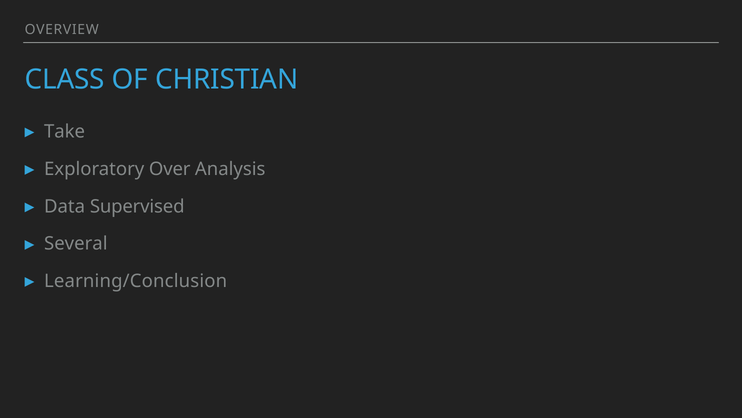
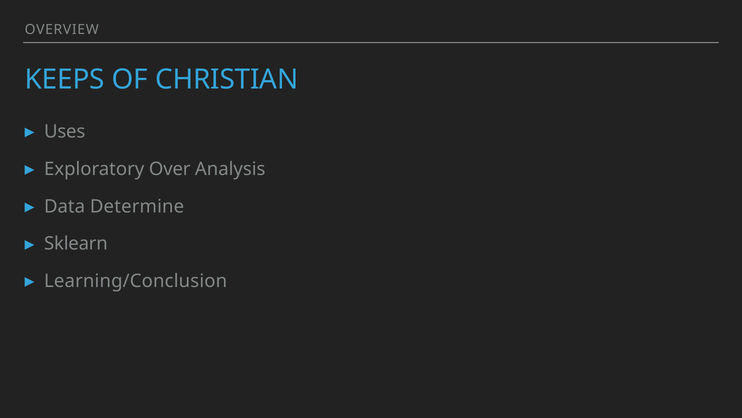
CLASS: CLASS -> KEEPS
Take: Take -> Uses
Supervised: Supervised -> Determine
Several: Several -> Sklearn
